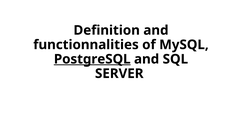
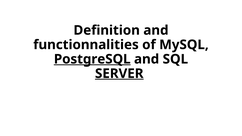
SERVER underline: none -> present
